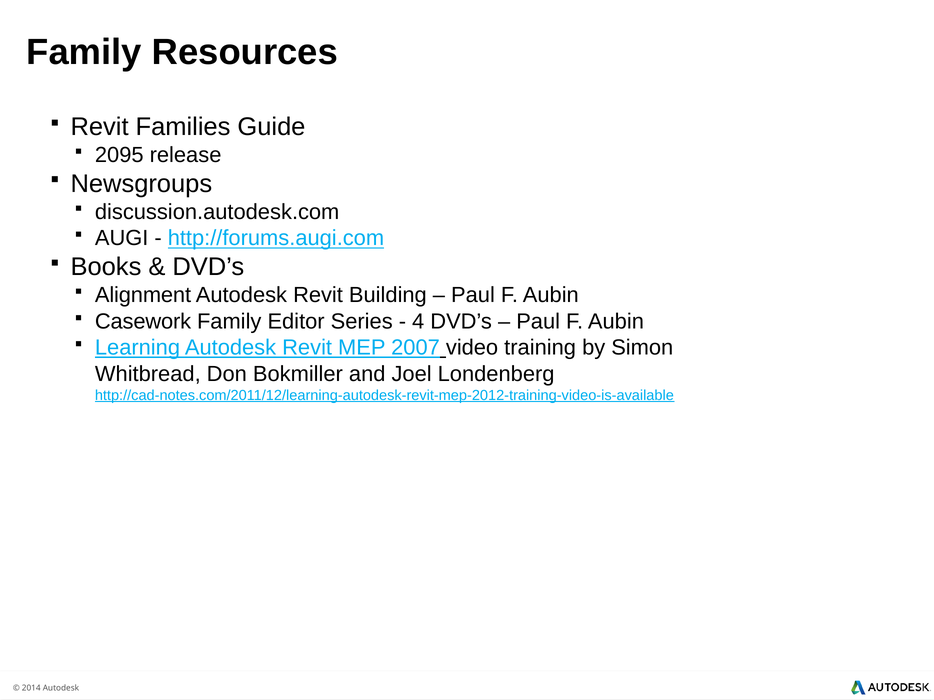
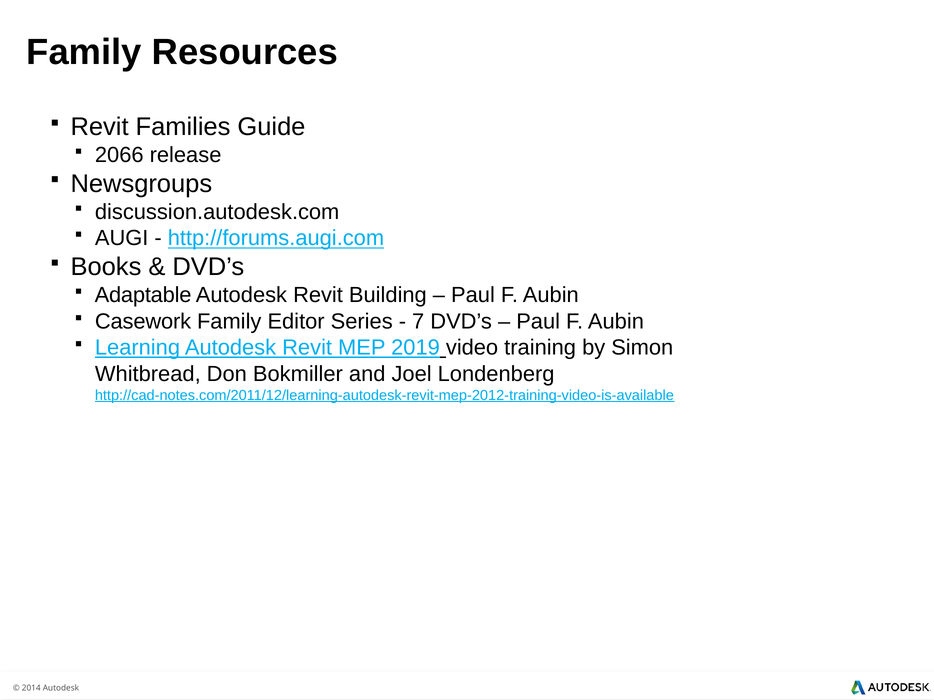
2095: 2095 -> 2066
Alignment: Alignment -> Adaptable
4: 4 -> 7
2007: 2007 -> 2019
